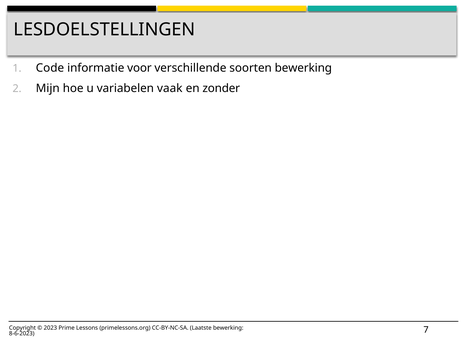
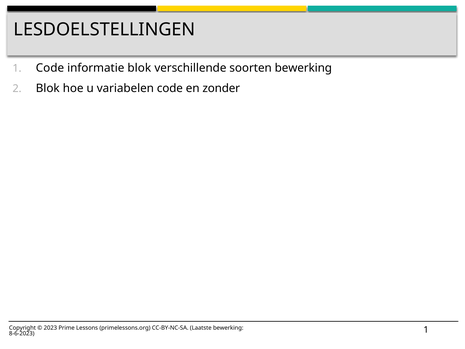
informatie voor: voor -> blok
2 Mijn: Mijn -> Blok
variabelen vaak: vaak -> code
8-6-2023 7: 7 -> 1
